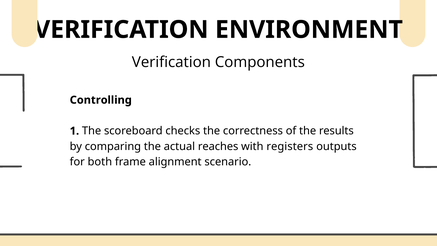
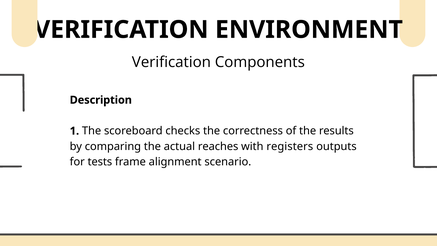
Controlling: Controlling -> Description
both: both -> tests
